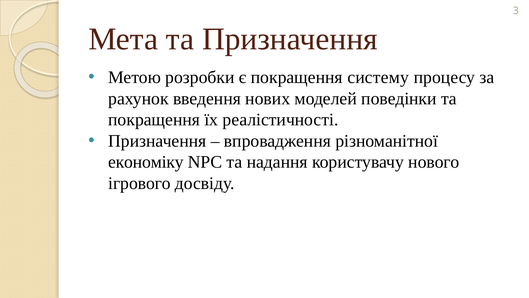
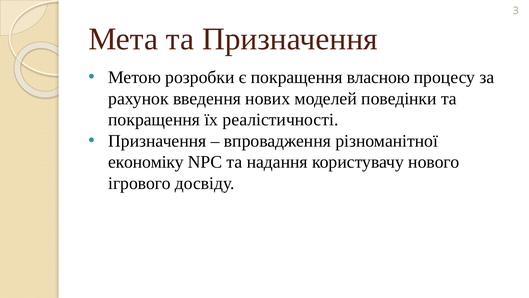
систему: систему -> власною
